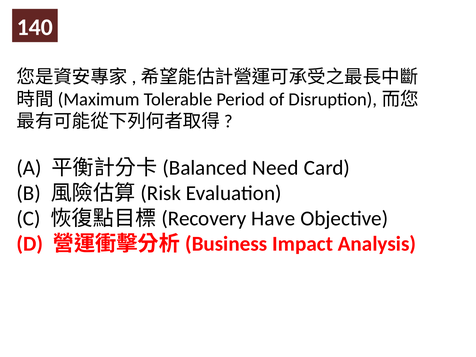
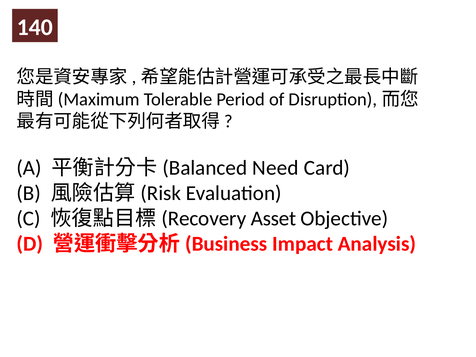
Have: Have -> Asset
